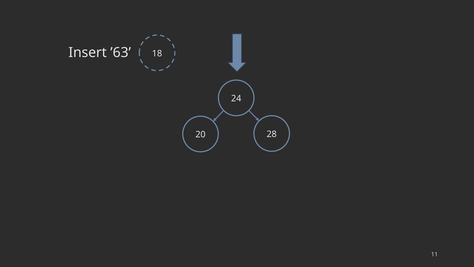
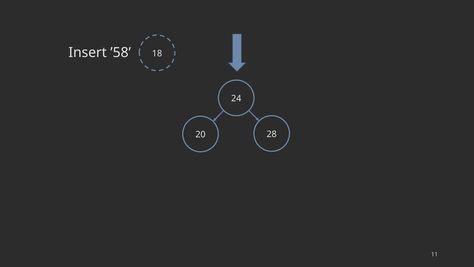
’63: ’63 -> ’58
